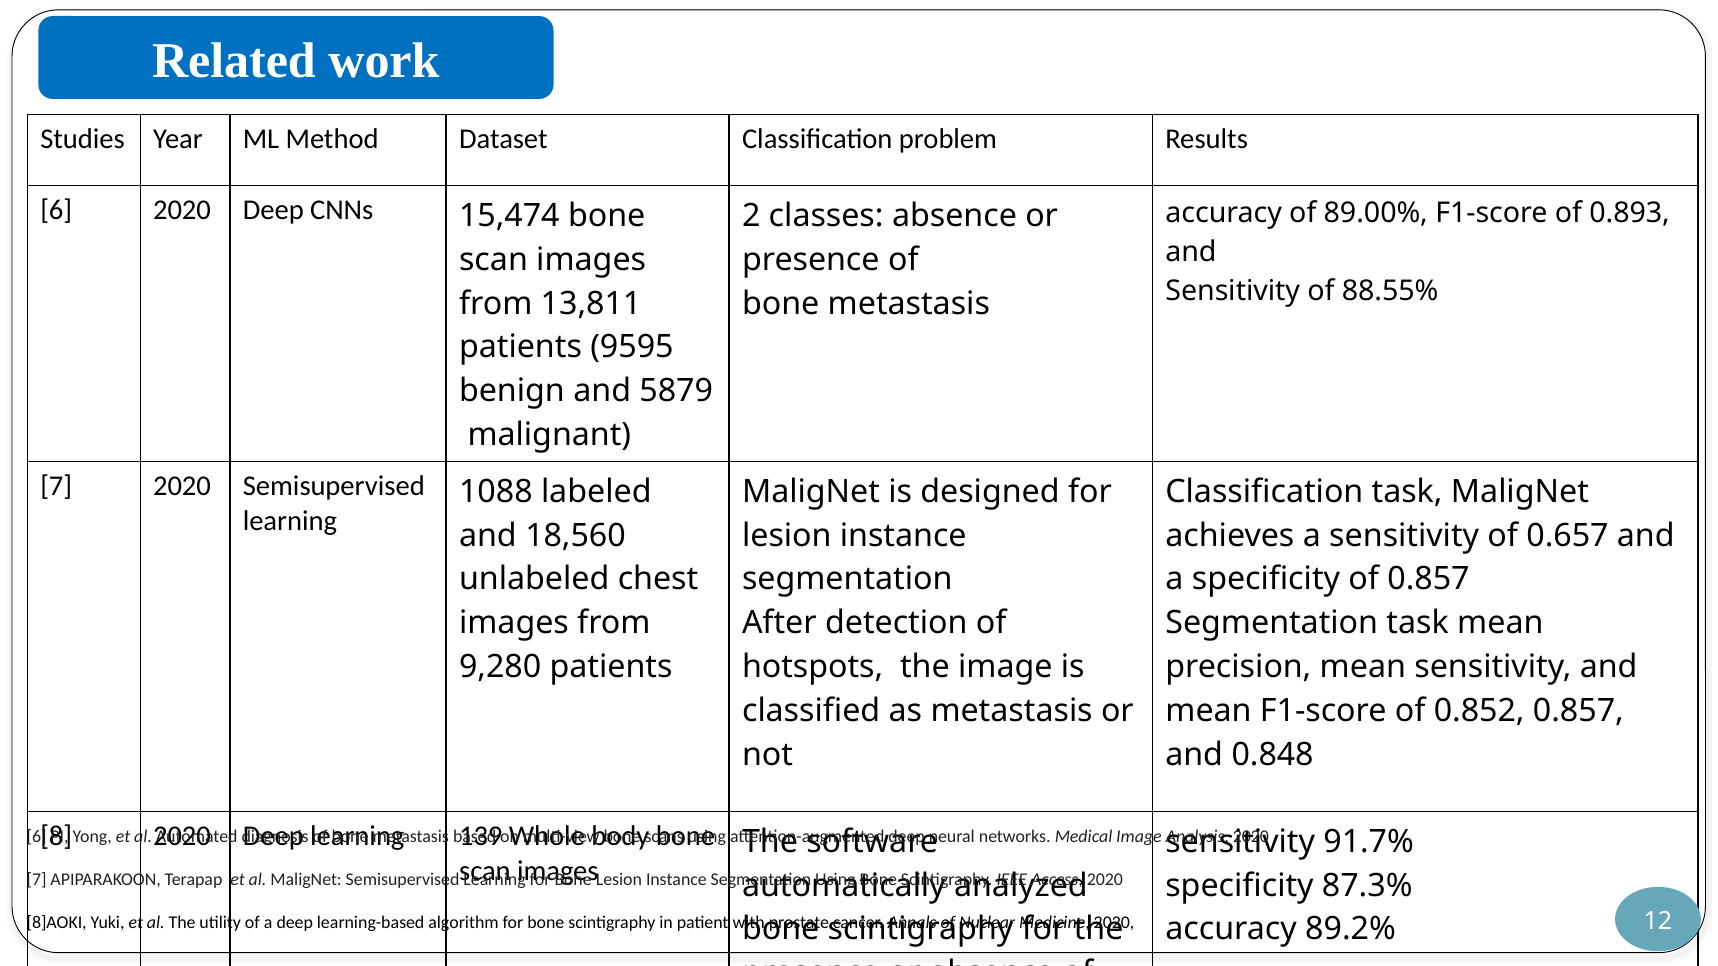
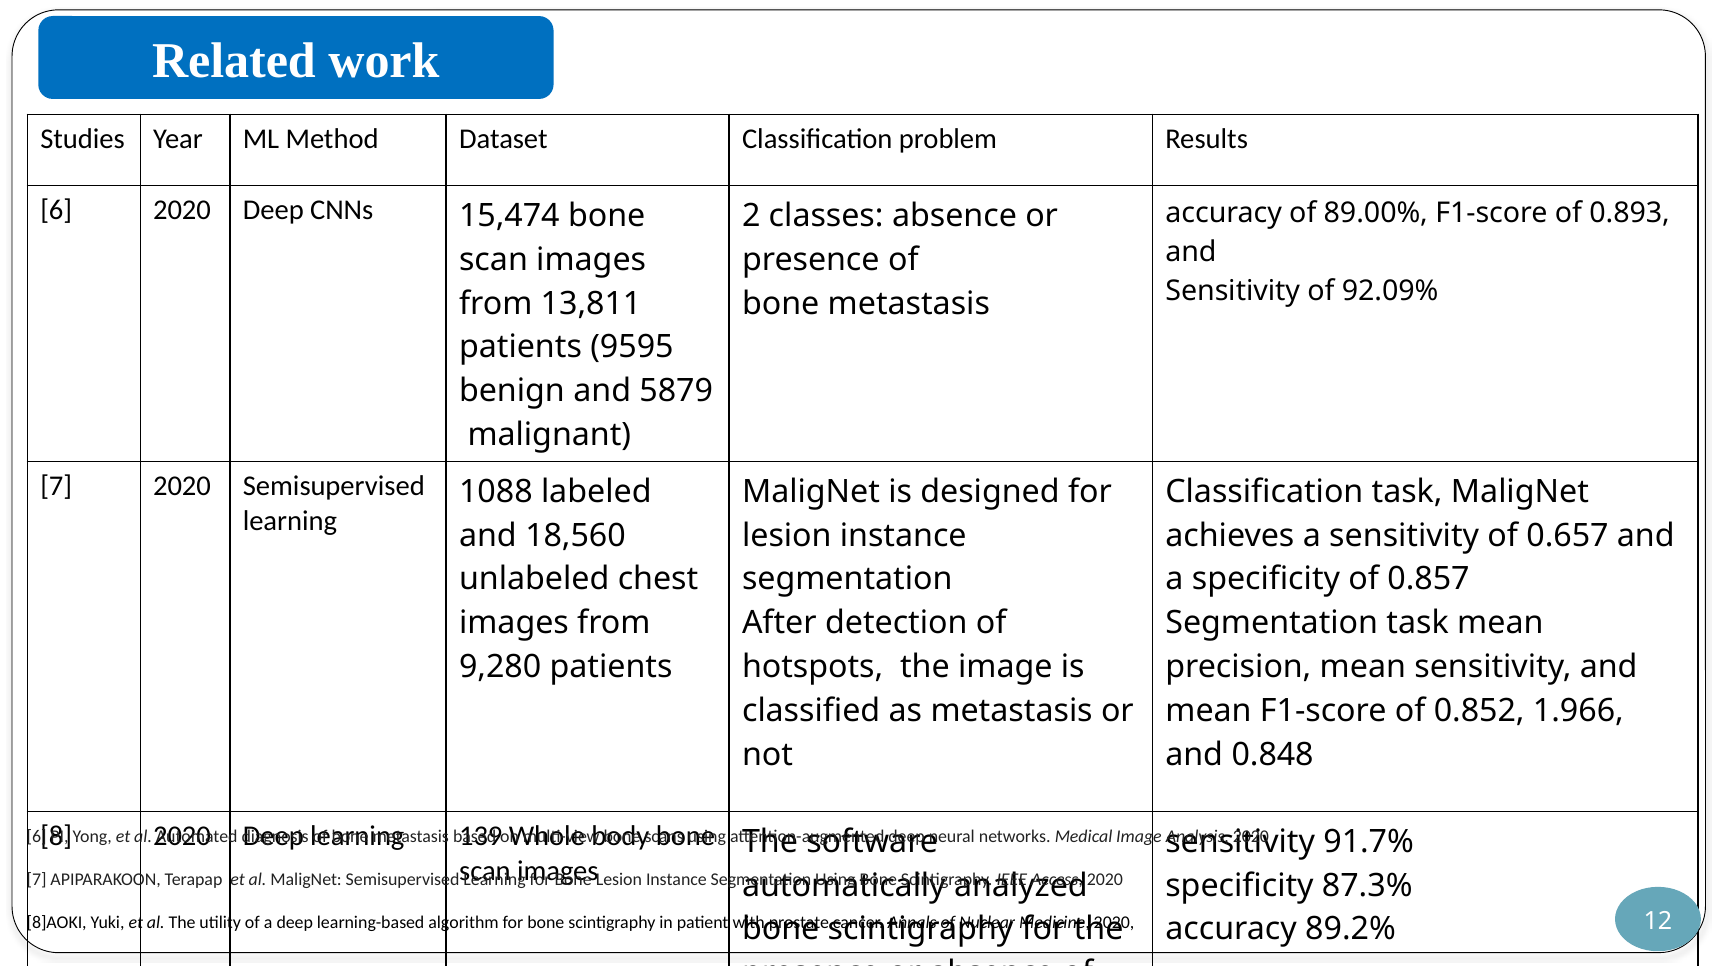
88.55%: 88.55% -> 92.09%
0.852 0.857: 0.857 -> 1.966
